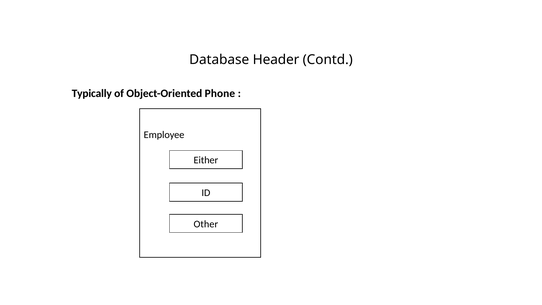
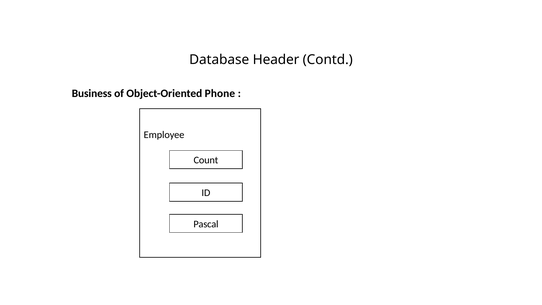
Typically: Typically -> Business
Either: Either -> Count
Other: Other -> Pascal
